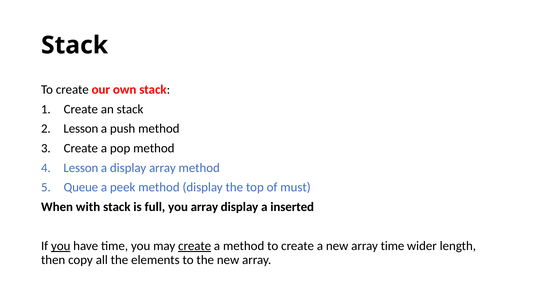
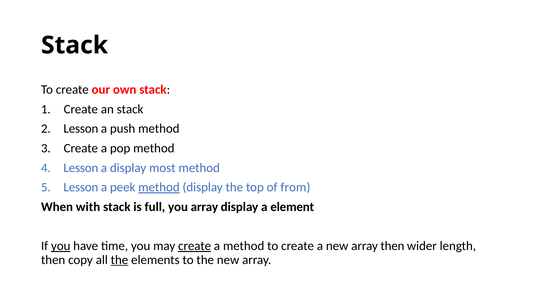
display array: array -> most
Queue at (81, 187): Queue -> Lesson
method at (159, 187) underline: none -> present
must: must -> from
inserted: inserted -> element
array time: time -> then
the at (119, 260) underline: none -> present
